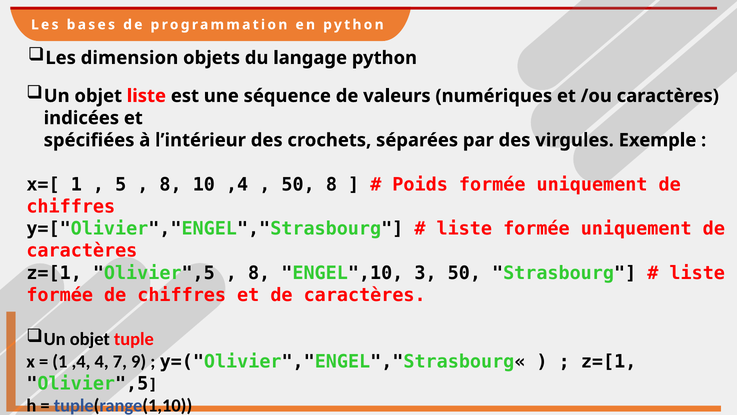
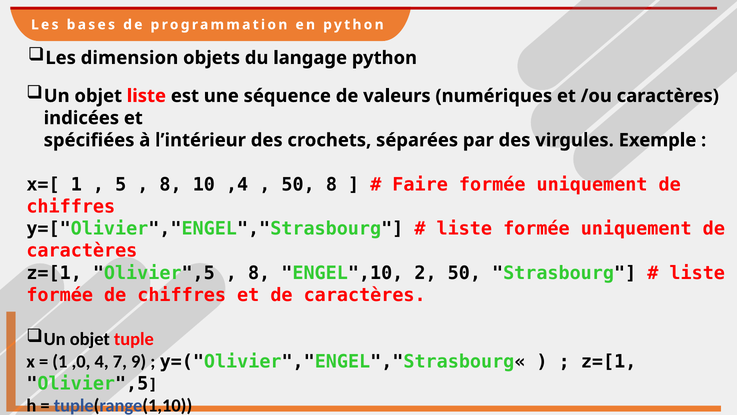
Poids: Poids -> Faire
3: 3 -> 2
1 ,4: ,4 -> ,0
